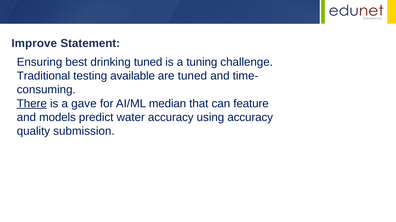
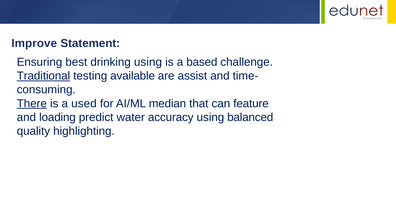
drinking tuned: tuned -> using
tuning: tuning -> based
Traditional underline: none -> present
are tuned: tuned -> assist
gave: gave -> used
models: models -> loading
using accuracy: accuracy -> balanced
submission: submission -> highlighting
